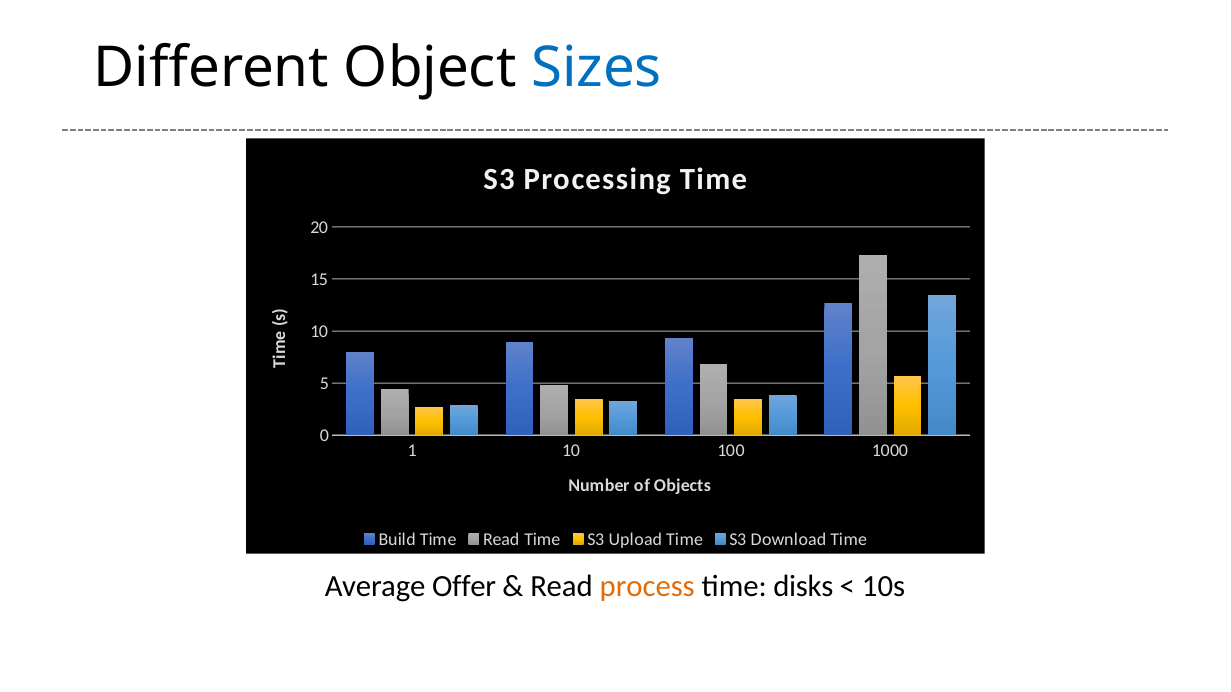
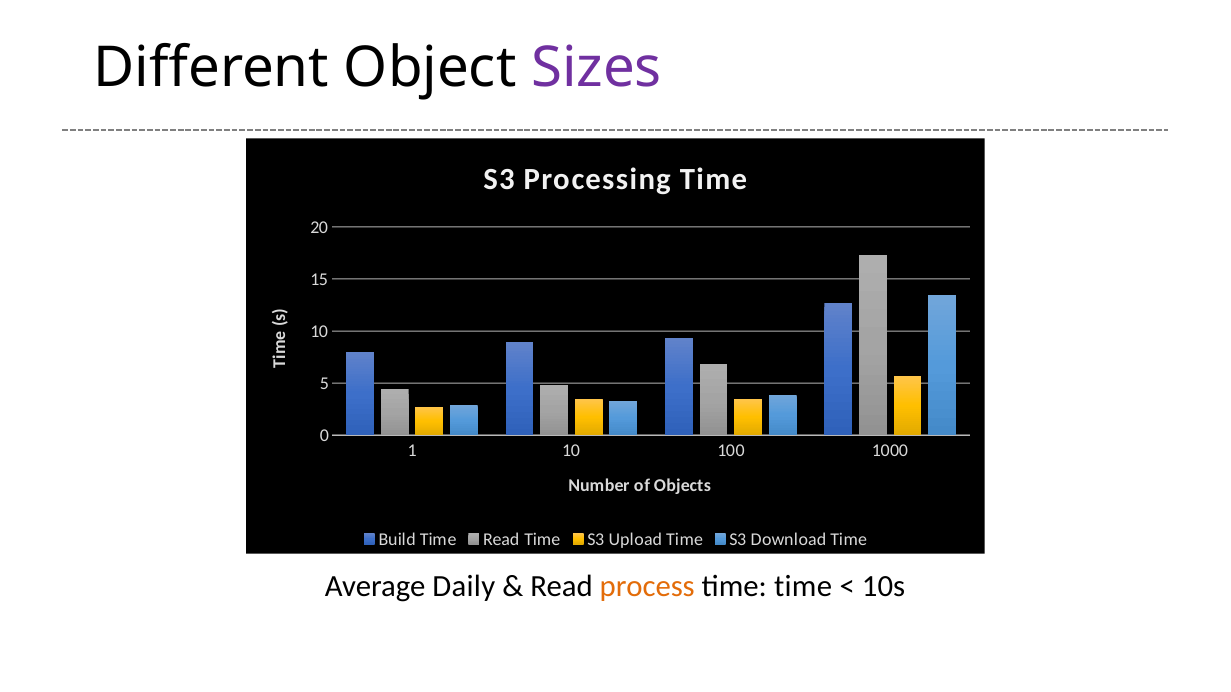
Sizes colour: blue -> purple
Offer: Offer -> Daily
time disks: disks -> time
